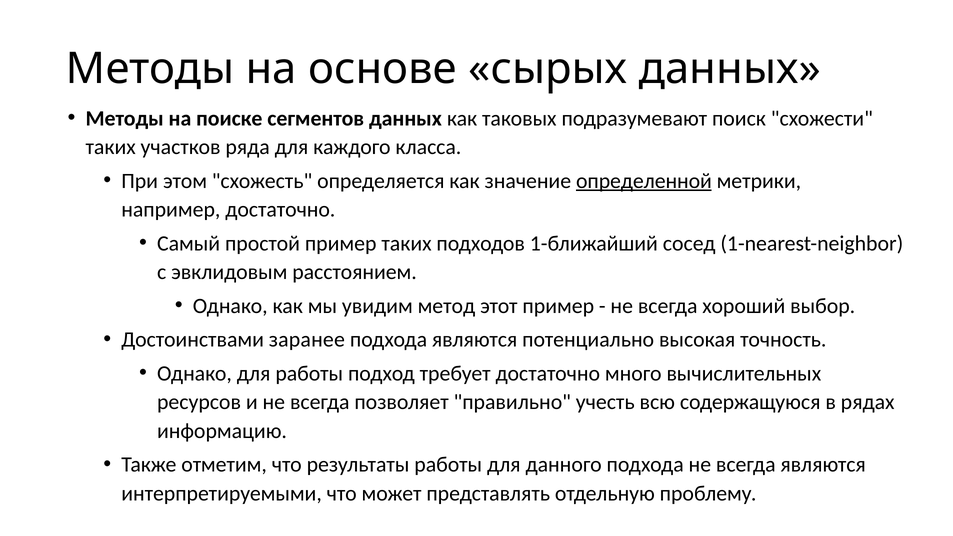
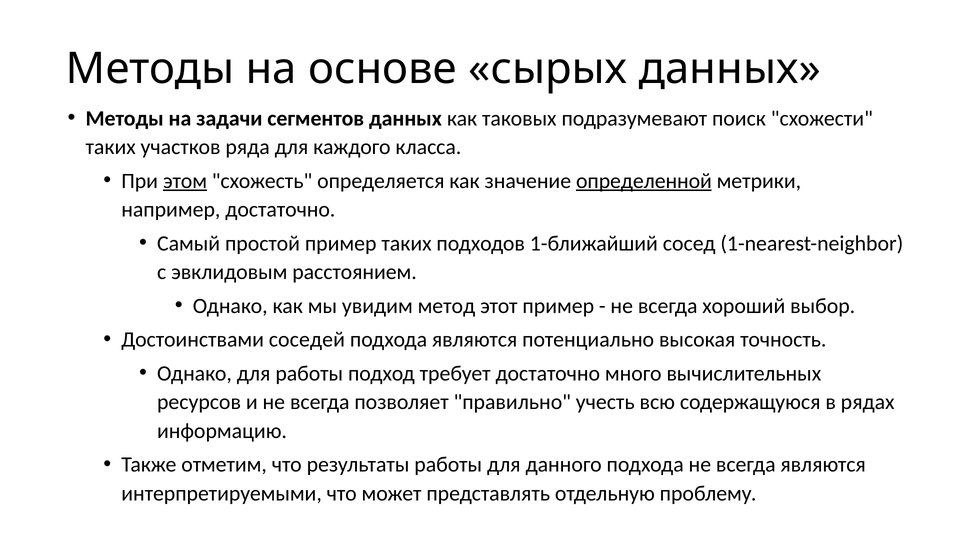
поиске: поиске -> задачи
этом underline: none -> present
заранее: заранее -> соседей
